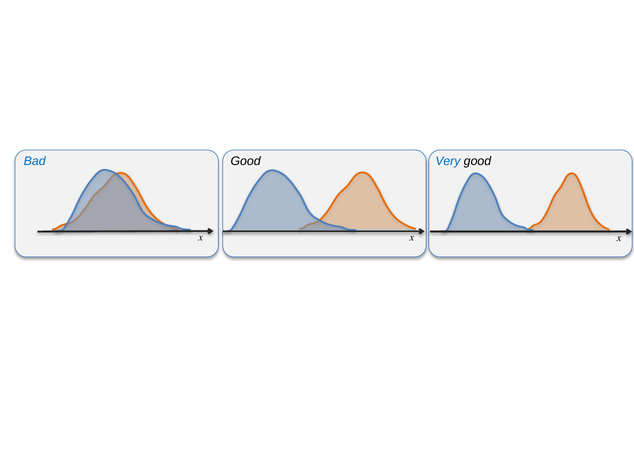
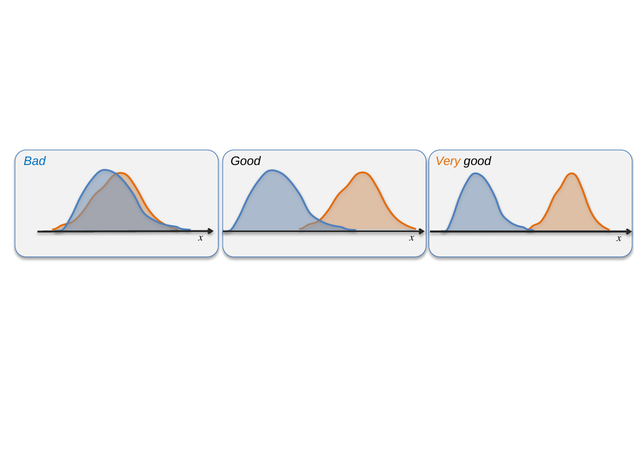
Very colour: blue -> orange
